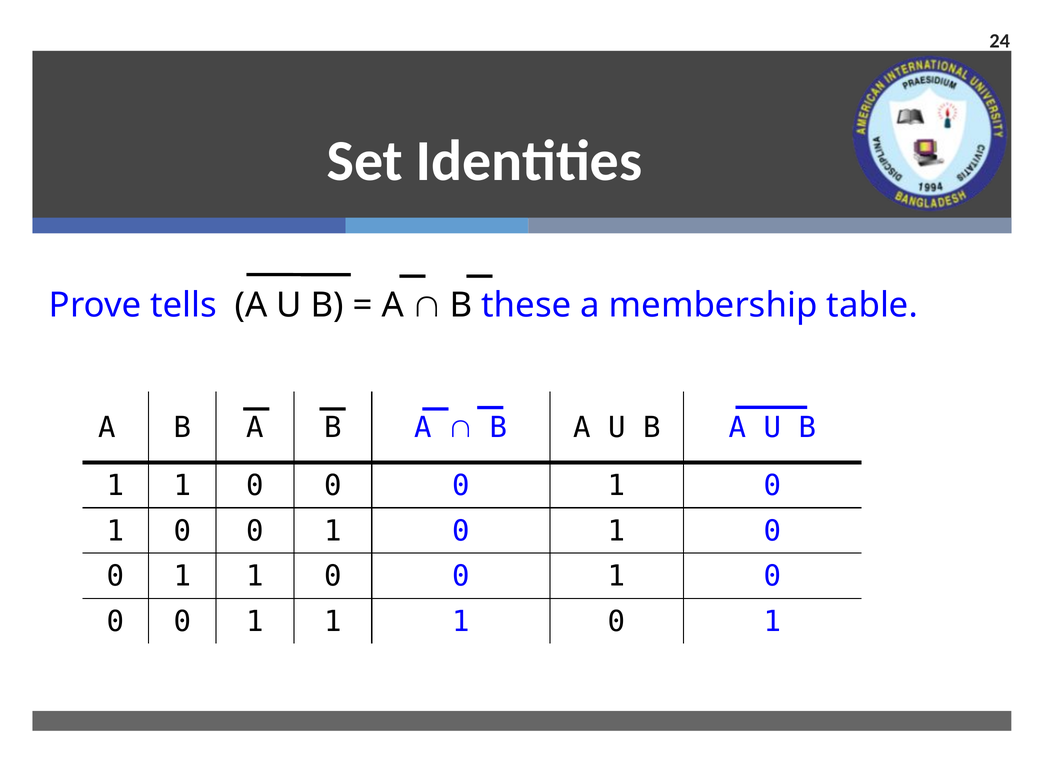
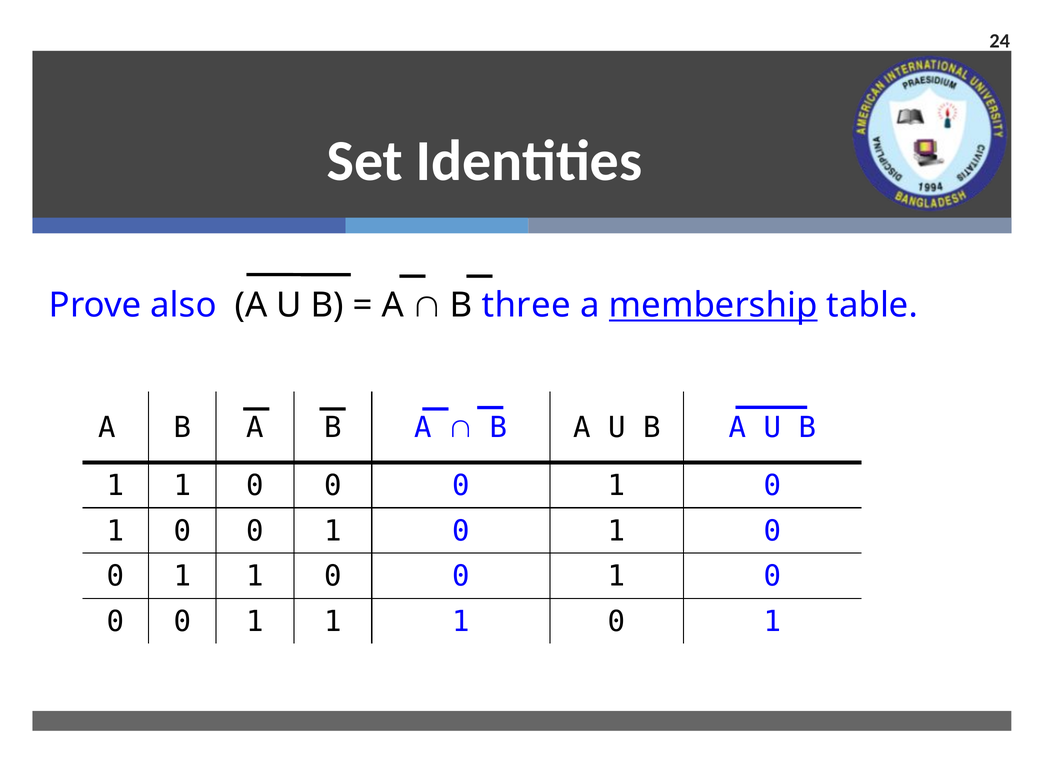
tells: tells -> also
these: these -> three
membership underline: none -> present
